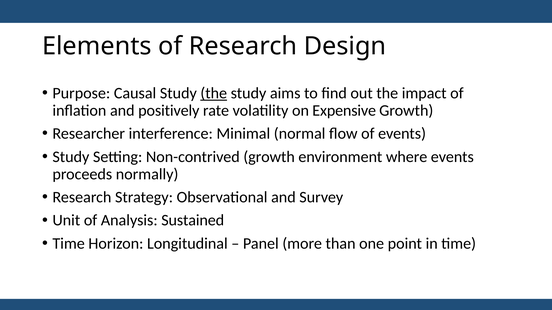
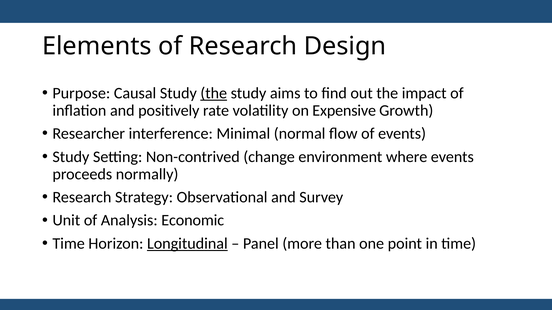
Non-contrived growth: growth -> change
Sustained: Sustained -> Economic
Longitudinal underline: none -> present
